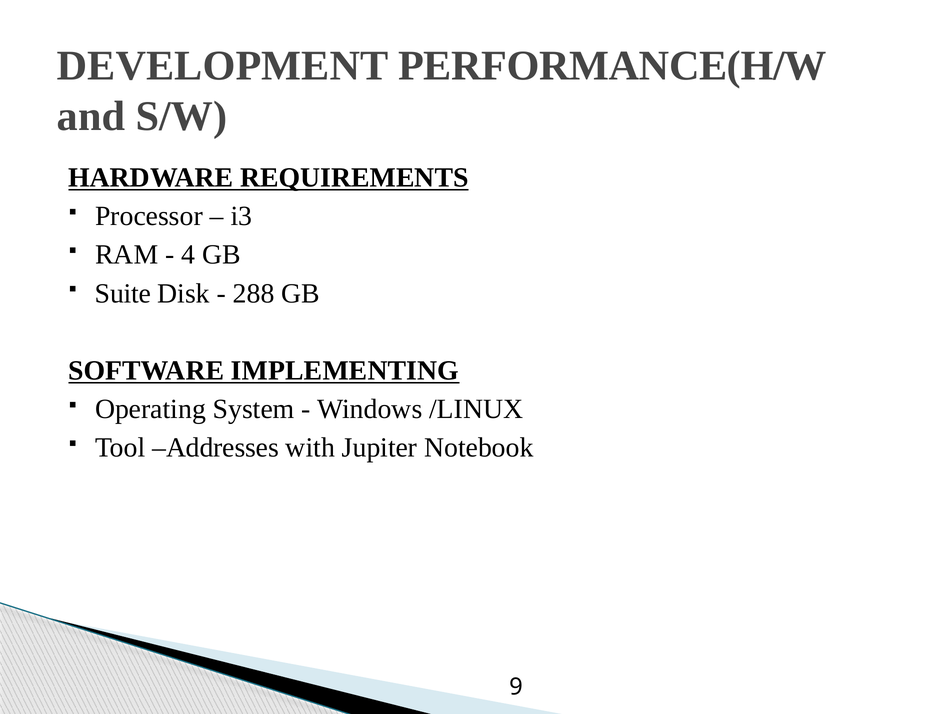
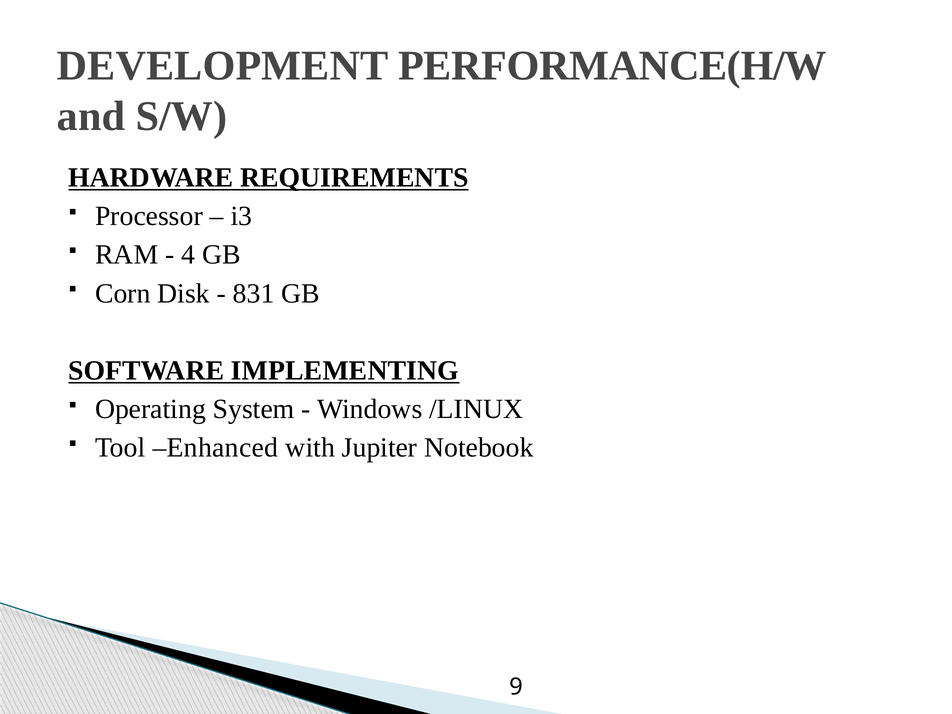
Suite: Suite -> Corn
288: 288 -> 831
Addresses: Addresses -> Enhanced
